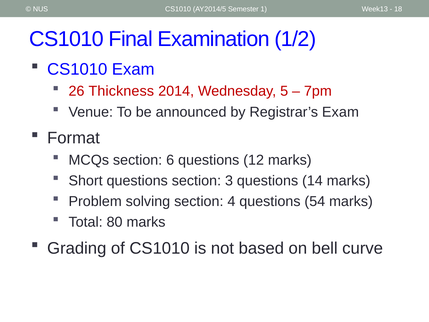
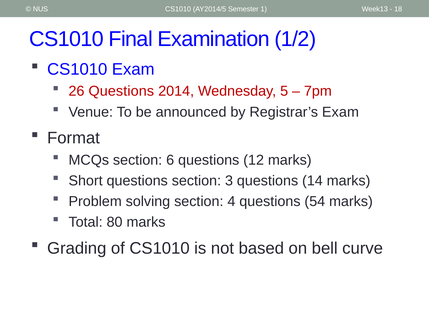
26 Thickness: Thickness -> Questions
